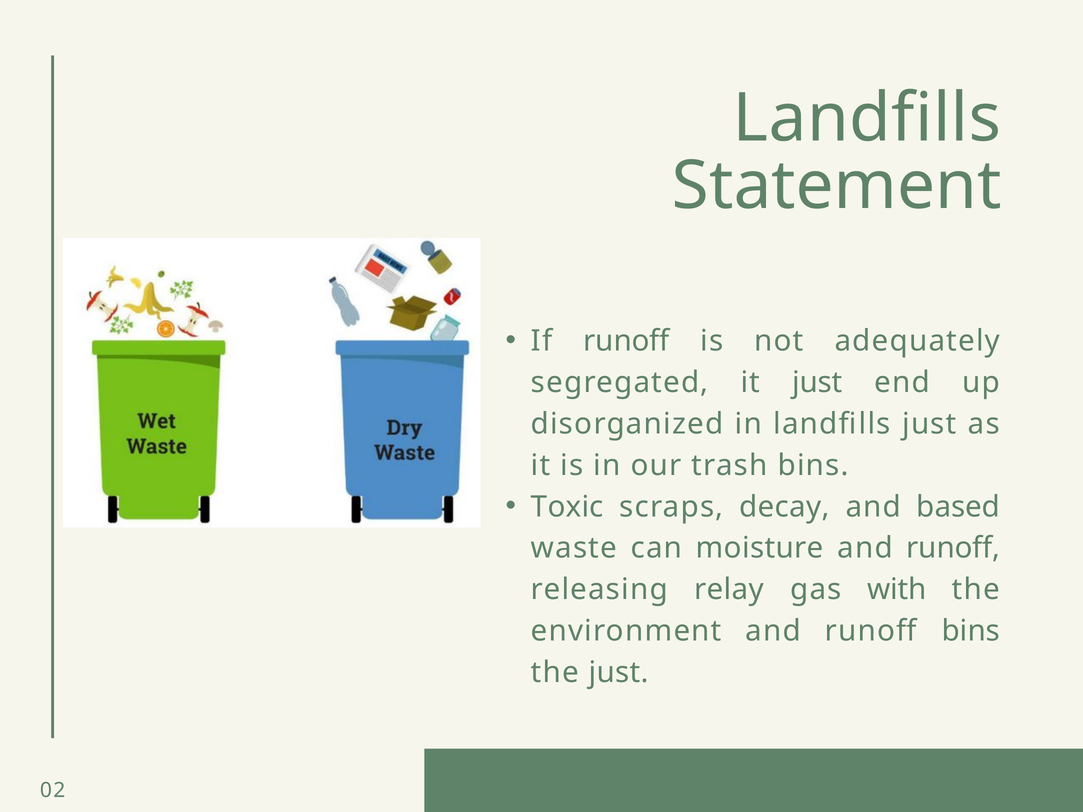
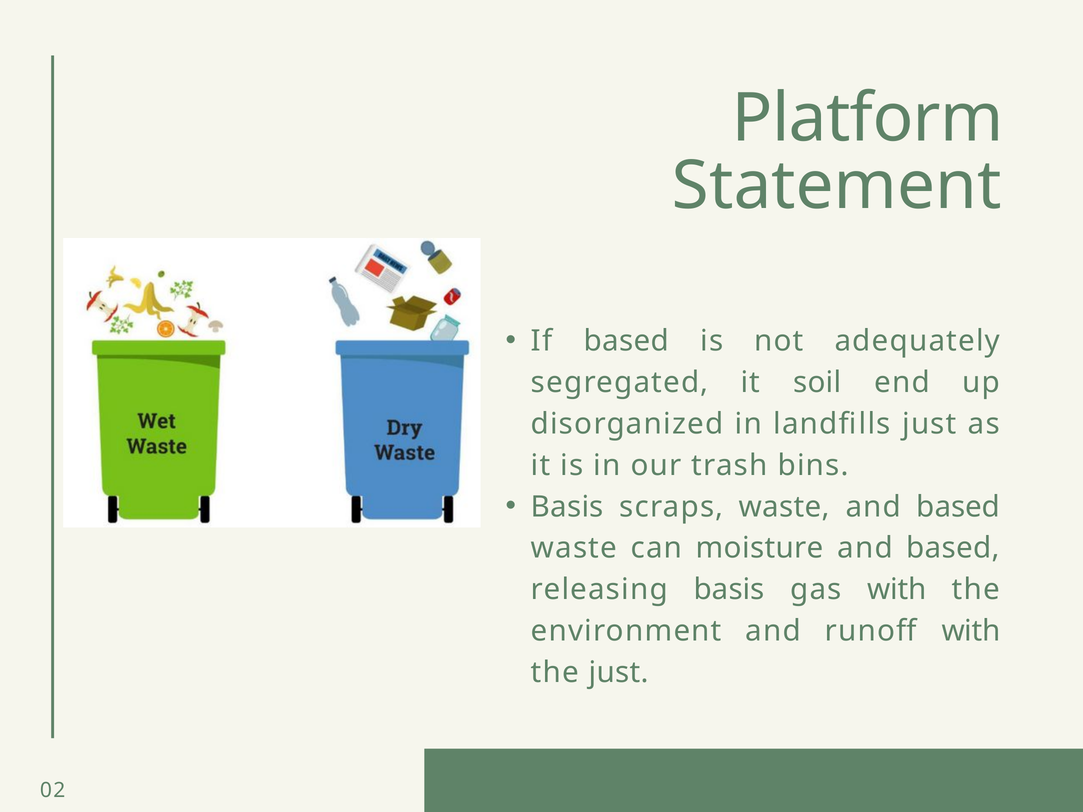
Landfills at (867, 119): Landfills -> Platform
If runoff: runoff -> based
it just: just -> soil
Toxic at (567, 507): Toxic -> Basis
scraps decay: decay -> waste
runoff at (953, 548): runoff -> based
releasing relay: relay -> basis
runoff bins: bins -> with
